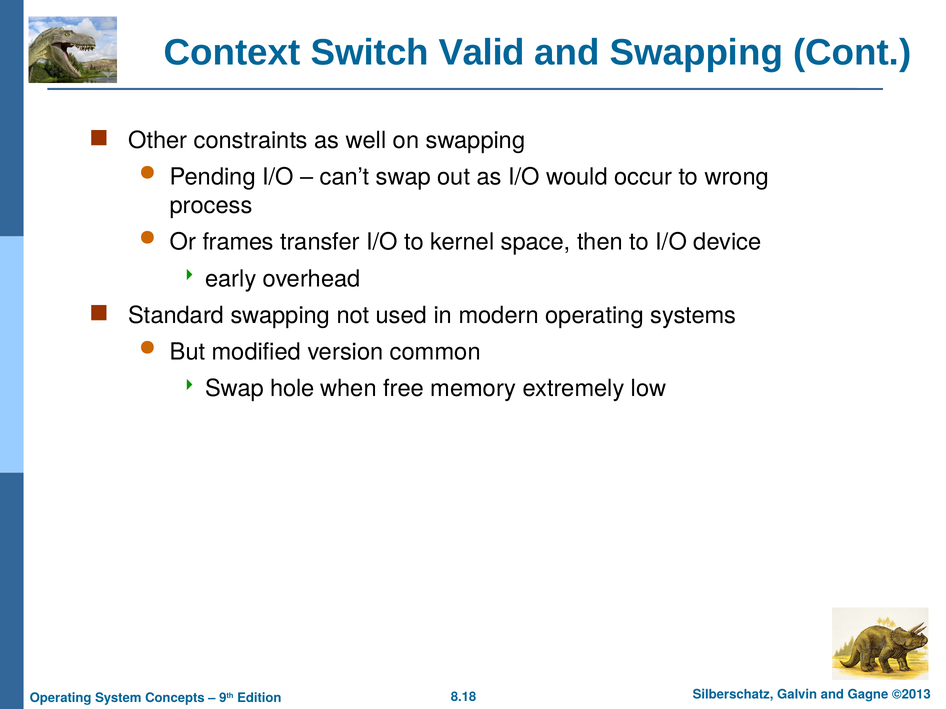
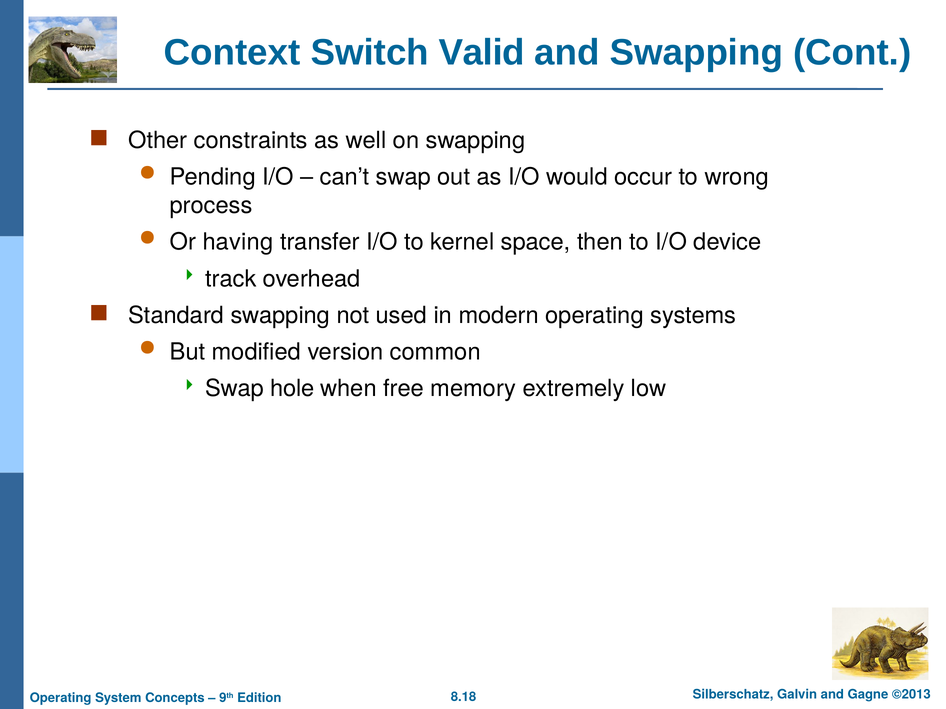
frames: frames -> having
early: early -> track
